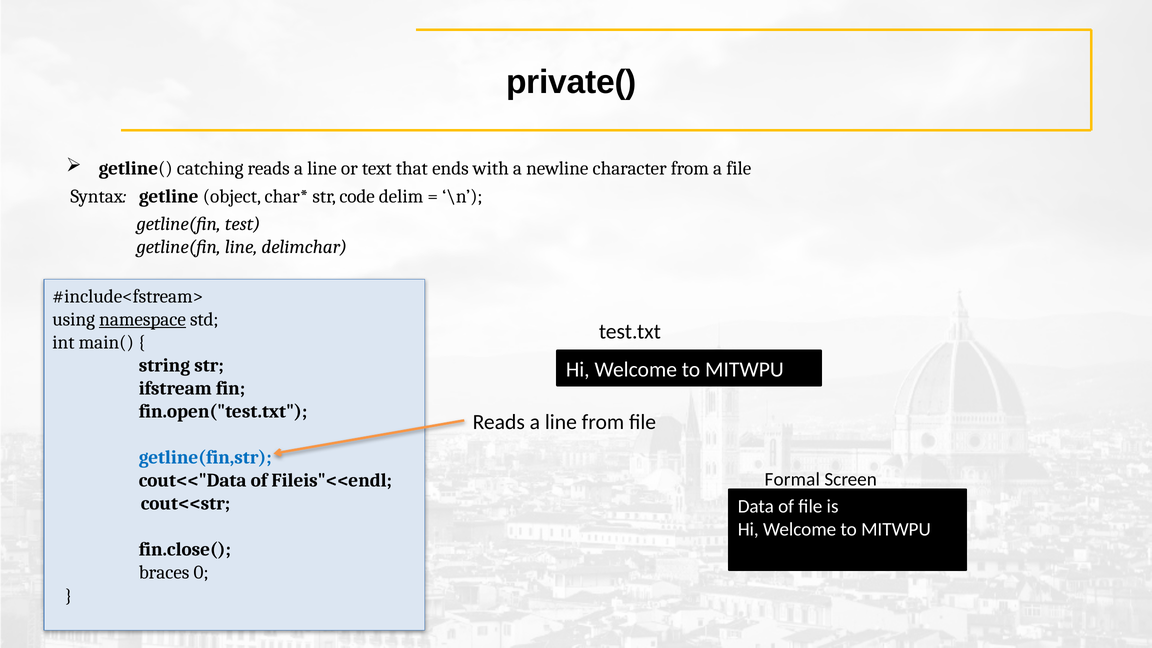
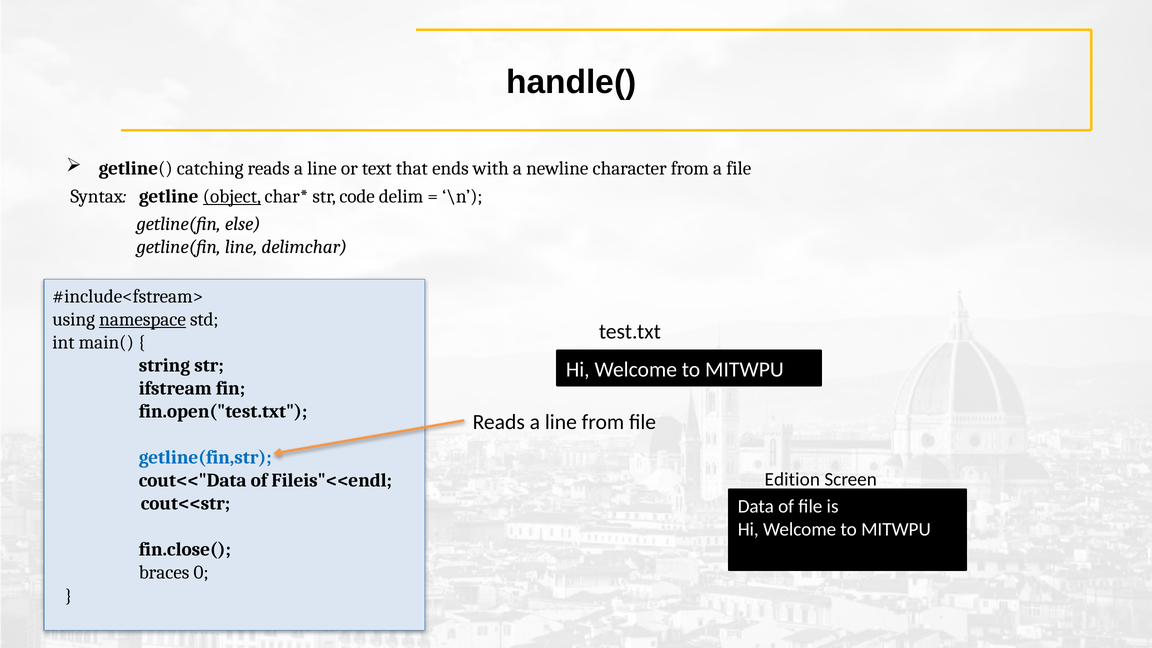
private(: private( -> handle(
object underline: none -> present
test: test -> else
Formal: Formal -> Edition
